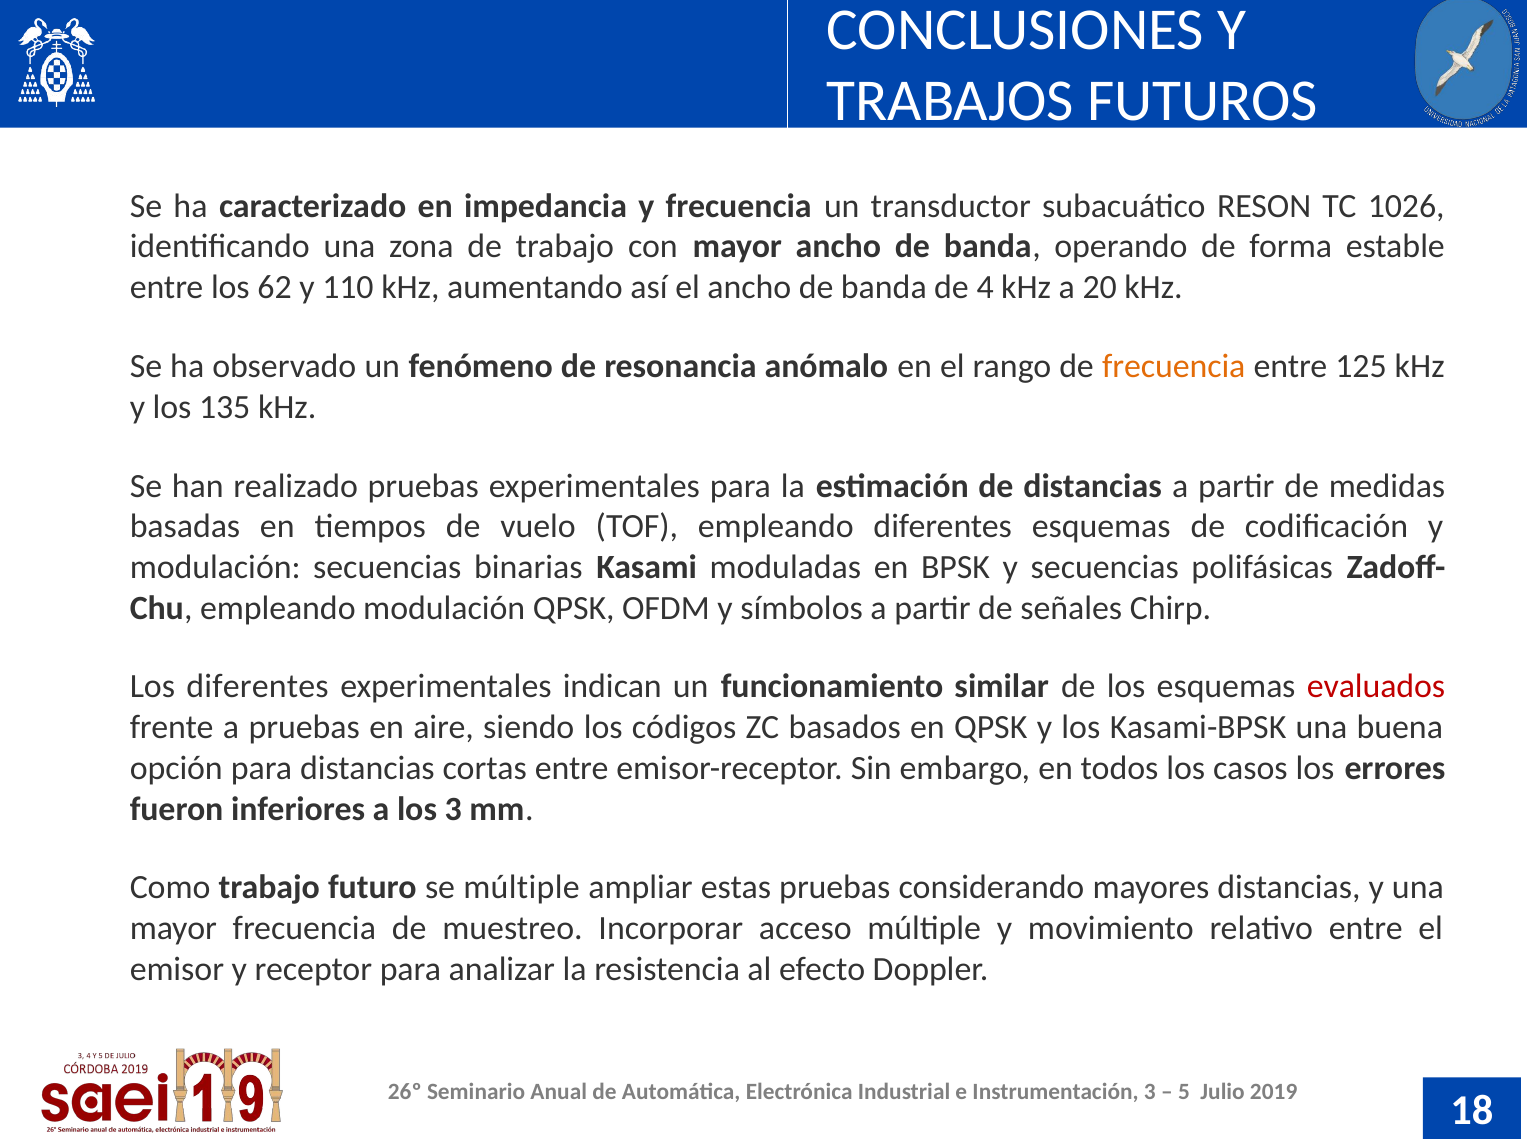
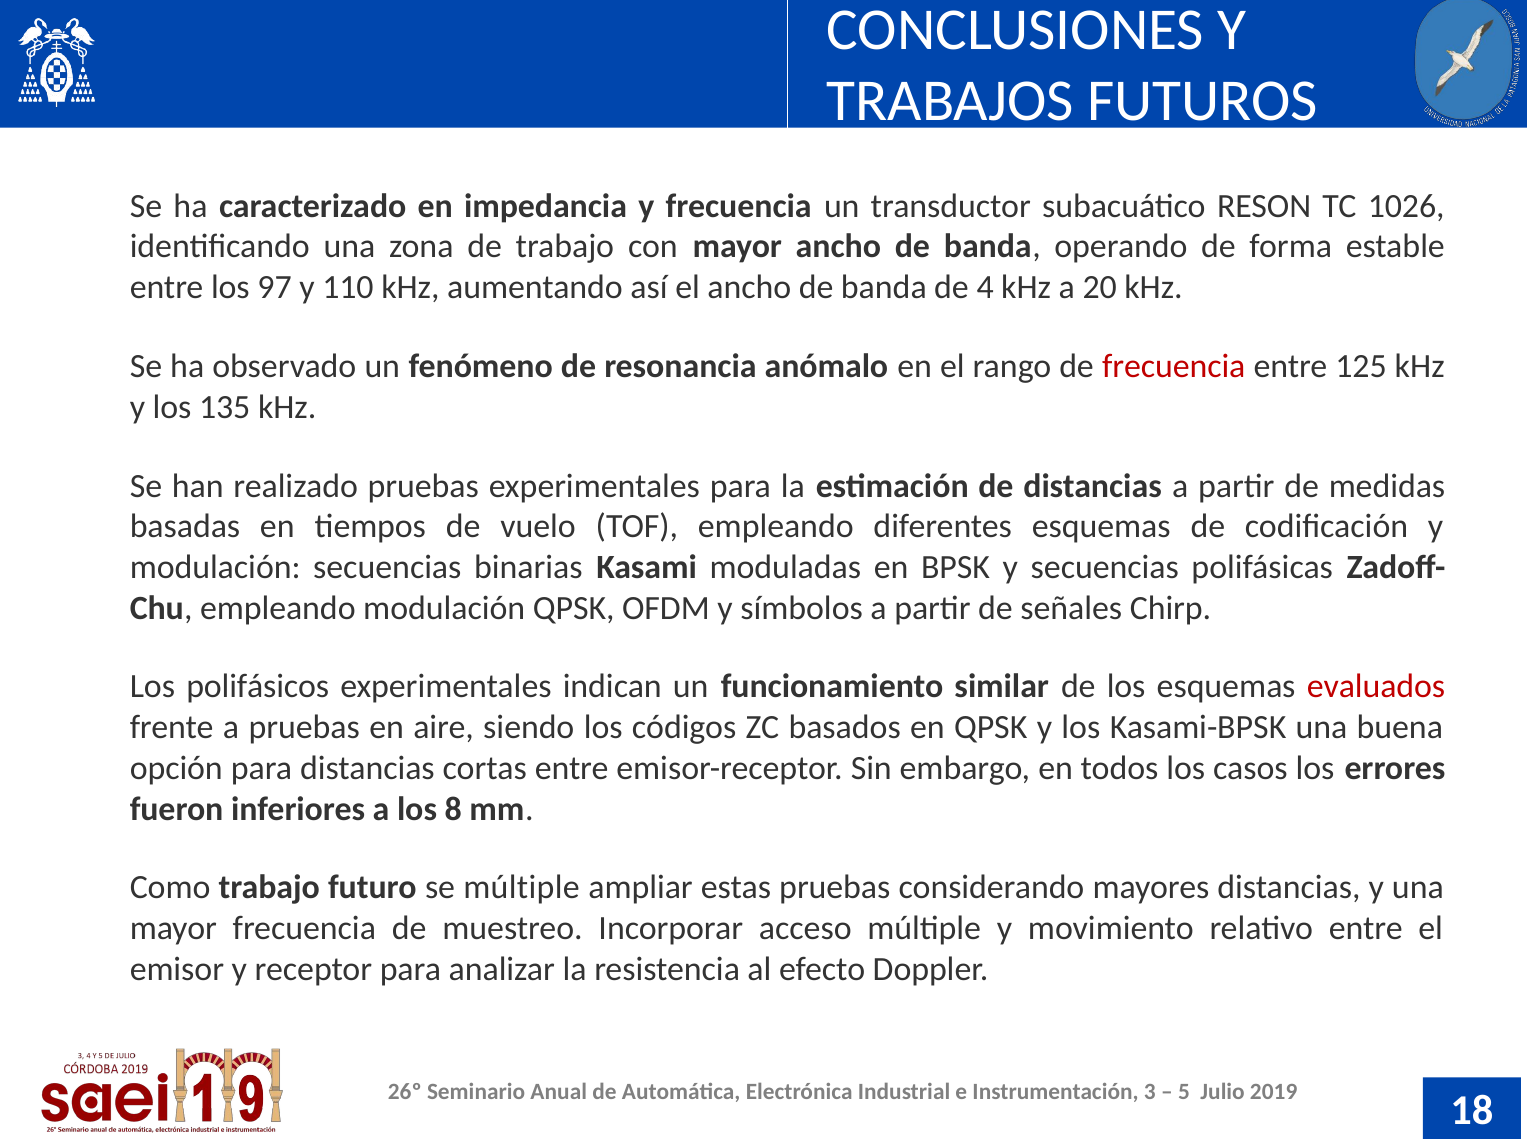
62: 62 -> 97
frecuencia at (1174, 366) colour: orange -> red
Los diferentes: diferentes -> polifásicos
los 3: 3 -> 8
